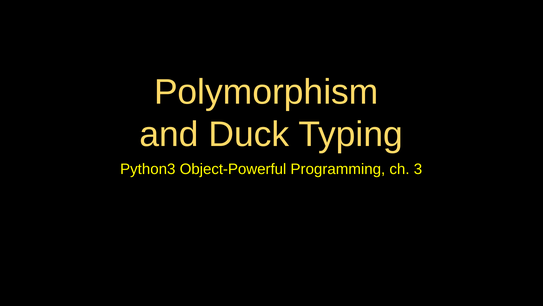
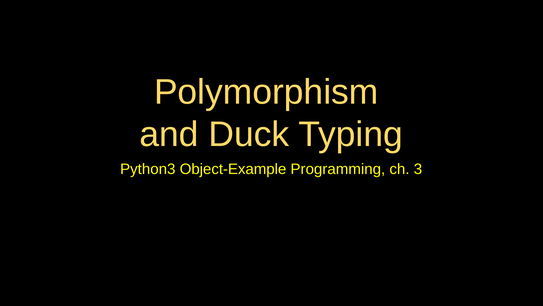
Object-Powerful: Object-Powerful -> Object-Example
